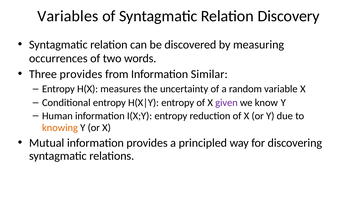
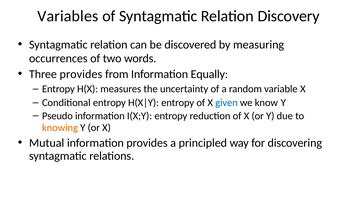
Similar: Similar -> Equally
given colour: purple -> blue
Human: Human -> Pseudo
